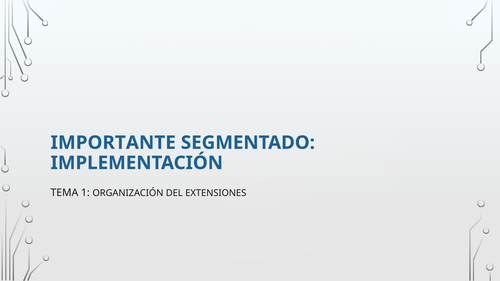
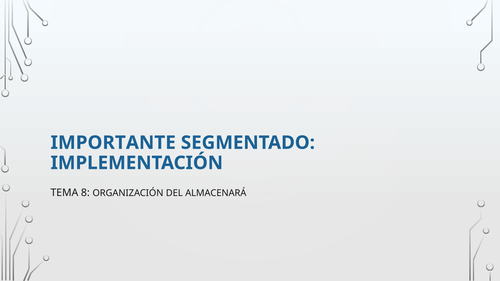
1: 1 -> 8
EXTENSIONES: EXTENSIONES -> ALMACENARÁ
